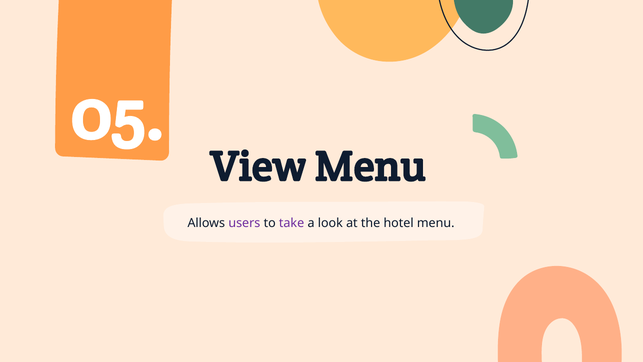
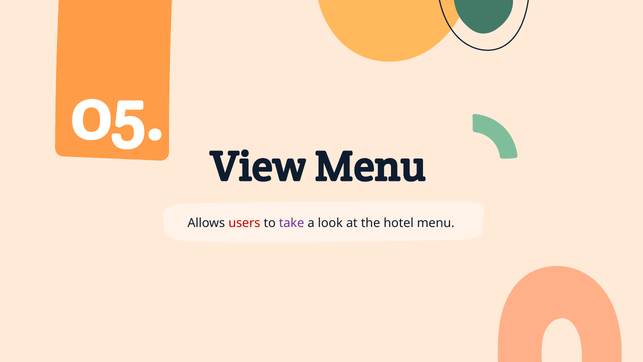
users colour: purple -> red
